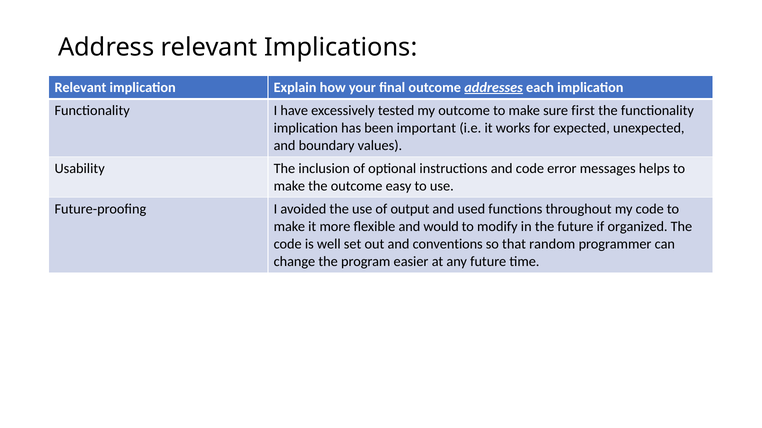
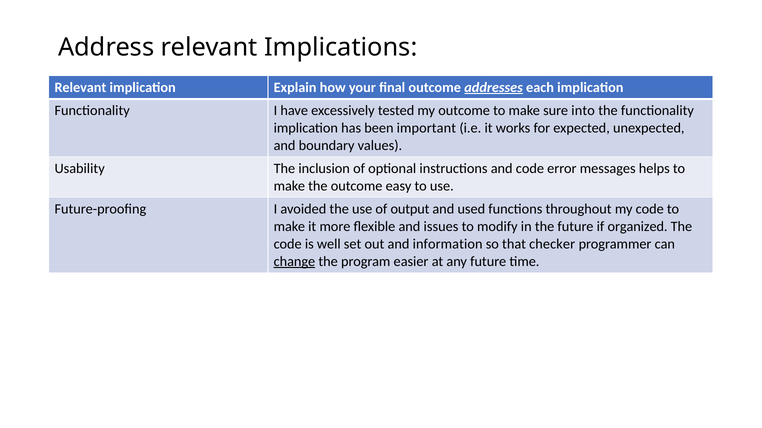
first: first -> into
would: would -> issues
conventions: conventions -> information
random: random -> checker
change underline: none -> present
